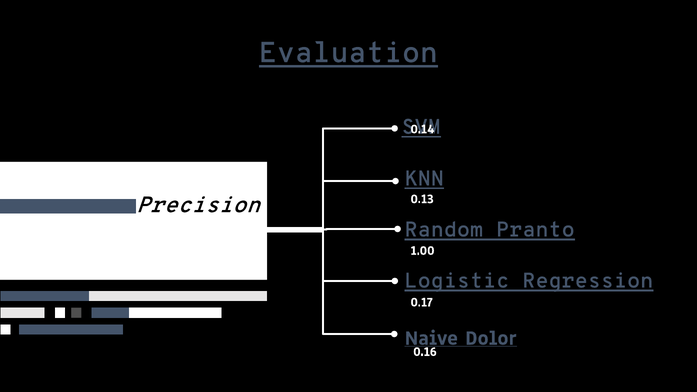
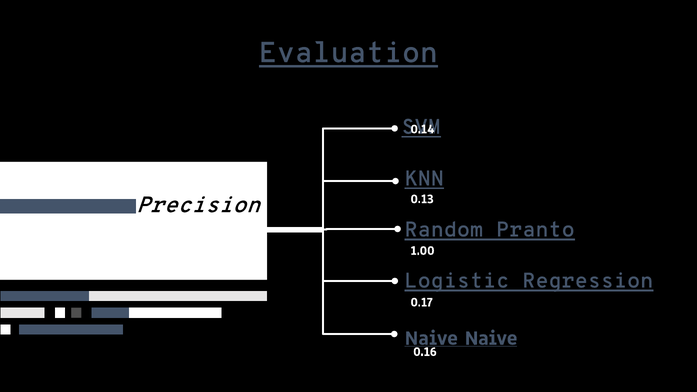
Naive Dolor: Dolor -> Naive
